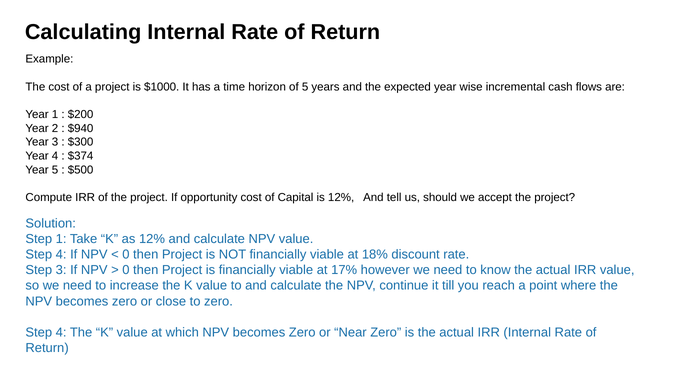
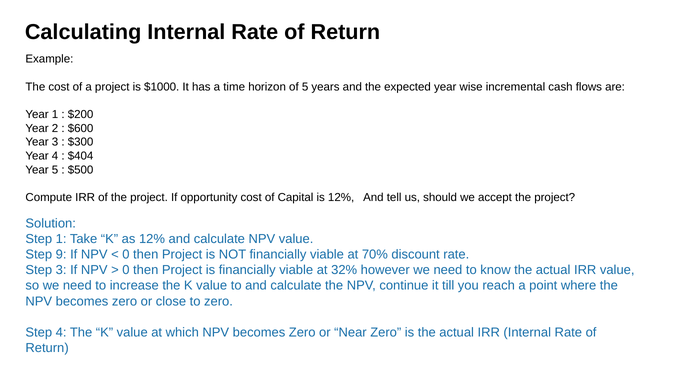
$940: $940 -> $600
$374: $374 -> $404
4 at (61, 255): 4 -> 9
18%: 18% -> 70%
17%: 17% -> 32%
